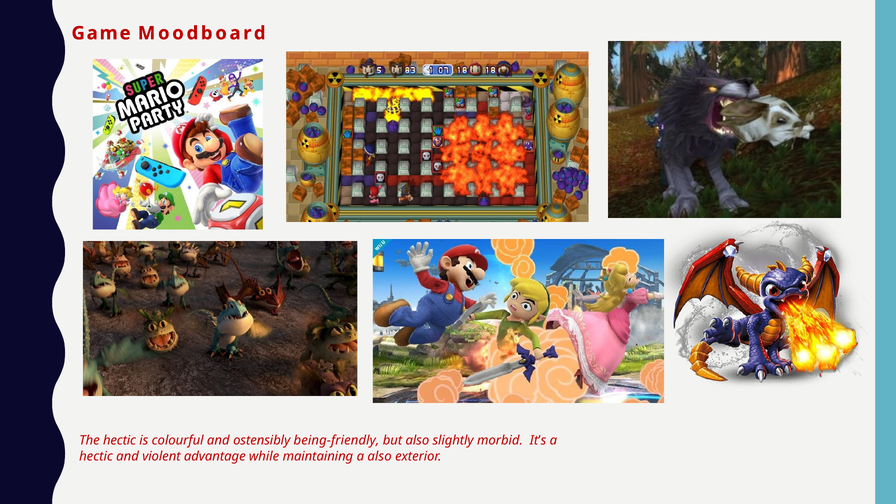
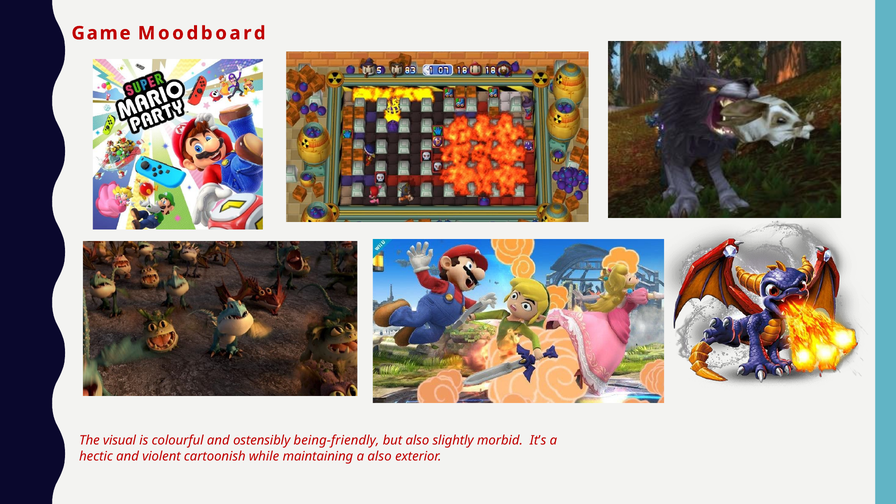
The hectic: hectic -> visual
advantage: advantage -> cartoonish
